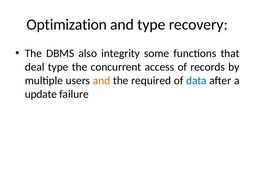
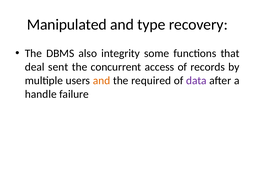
Optimization: Optimization -> Manipulated
deal type: type -> sent
data colour: blue -> purple
update: update -> handle
